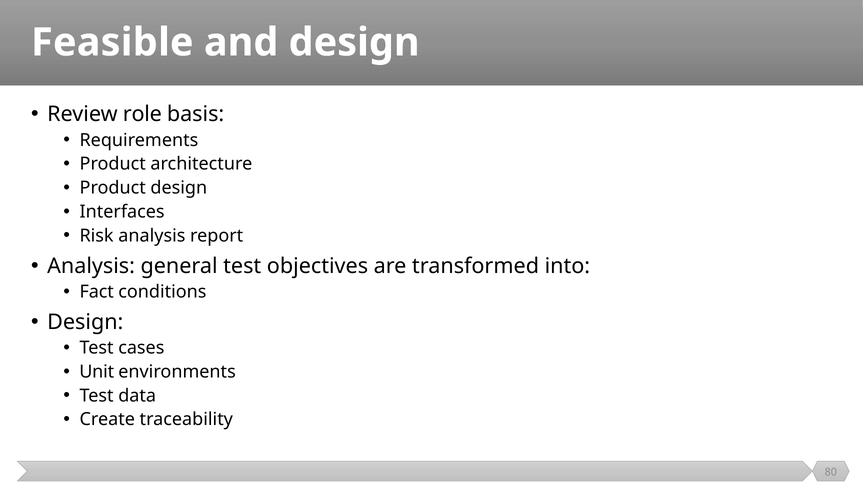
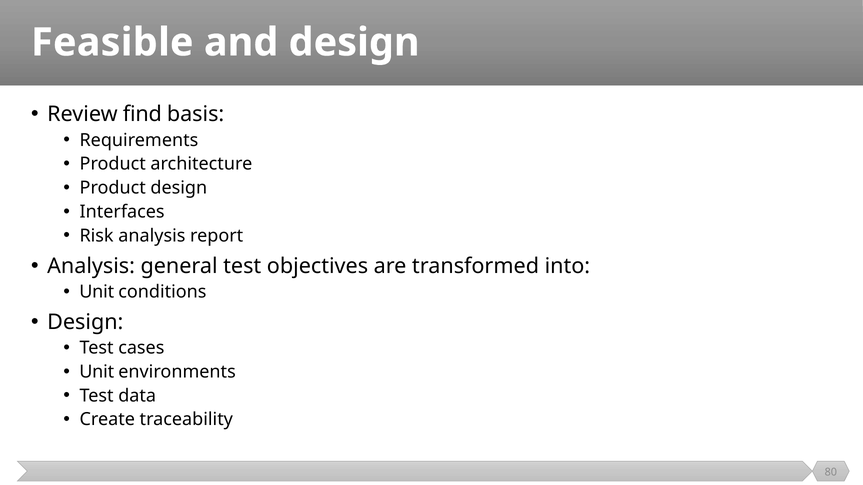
role: role -> find
Fact at (97, 292): Fact -> Unit
